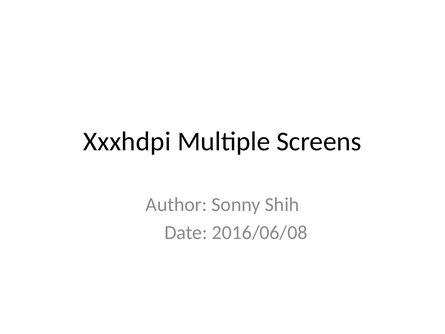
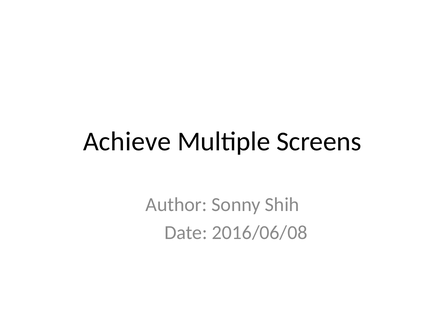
Xxxhdpi: Xxxhdpi -> Achieve
